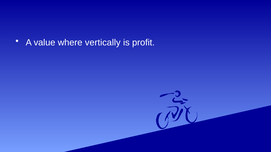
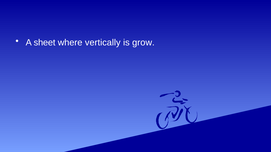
value: value -> sheet
profit: profit -> grow
